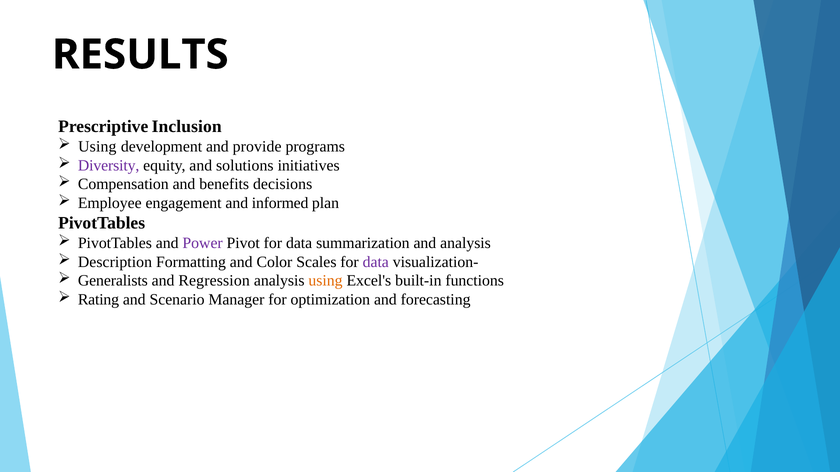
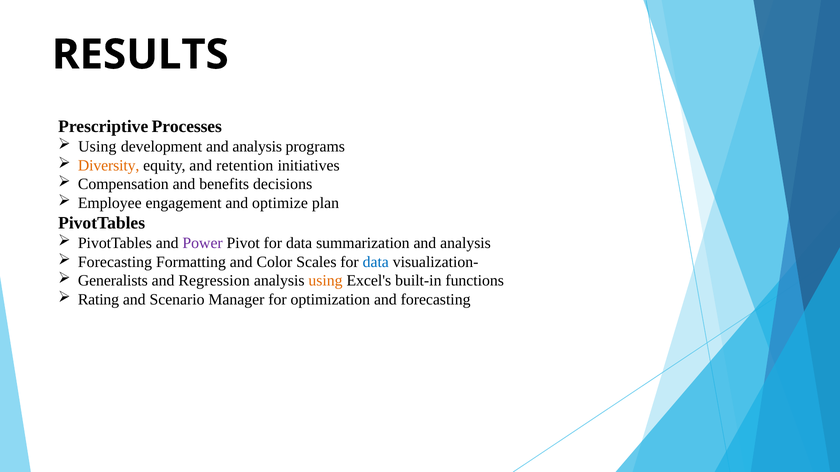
Inclusion: Inclusion -> Processes
development and provide: provide -> analysis
Diversity colour: purple -> orange
solutions: solutions -> retention
informed: informed -> optimize
Description at (115, 262): Description -> Forecasting
data at (376, 262) colour: purple -> blue
